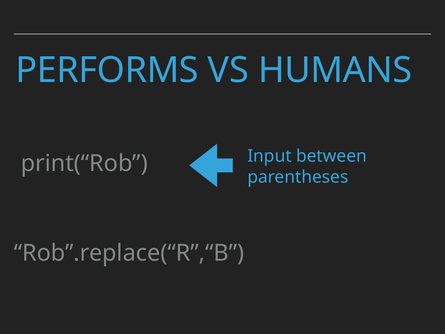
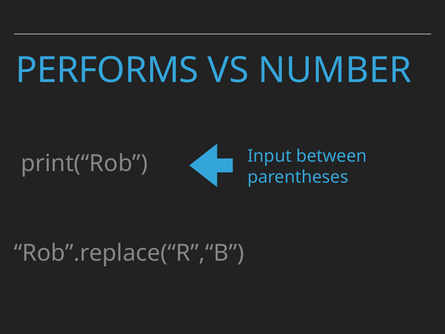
HUMANS: HUMANS -> NUMBER
